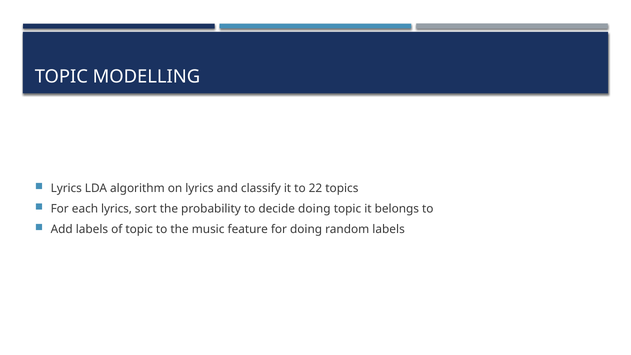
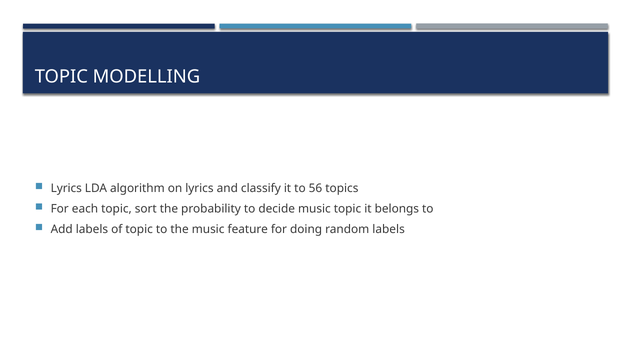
22: 22 -> 56
each lyrics: lyrics -> topic
decide doing: doing -> music
